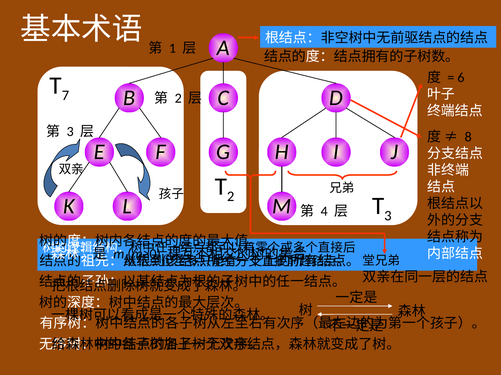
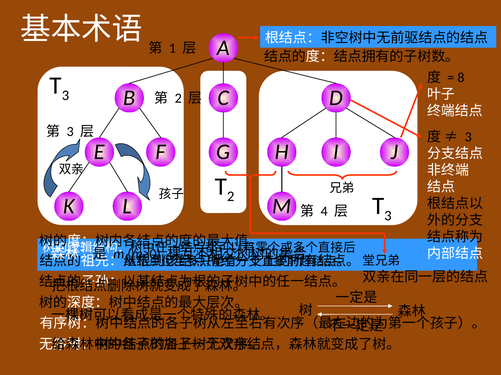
6: 6 -> 8
7 at (65, 95): 7 -> 3
8 at (468, 137): 8 -> 3
